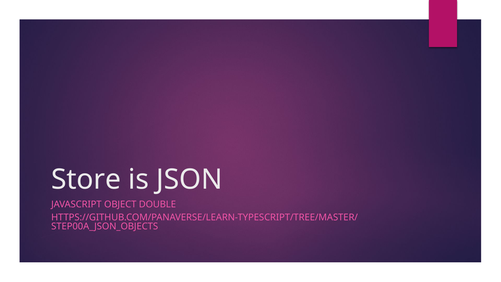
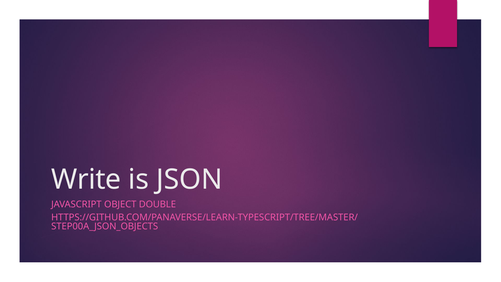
Store: Store -> Write
